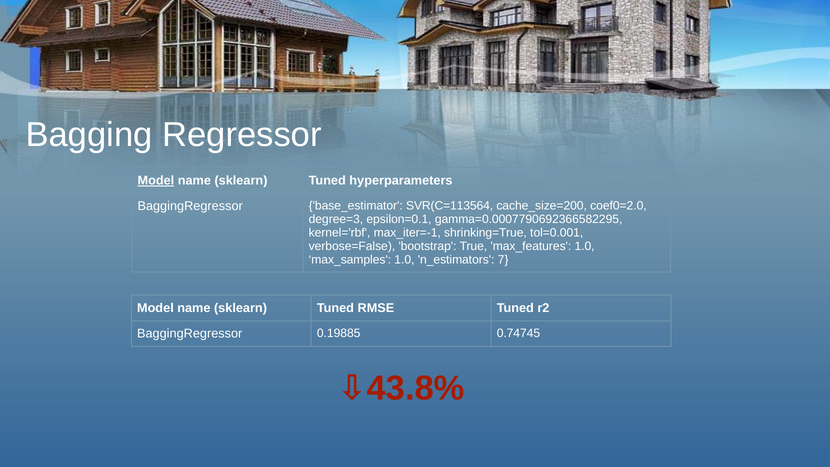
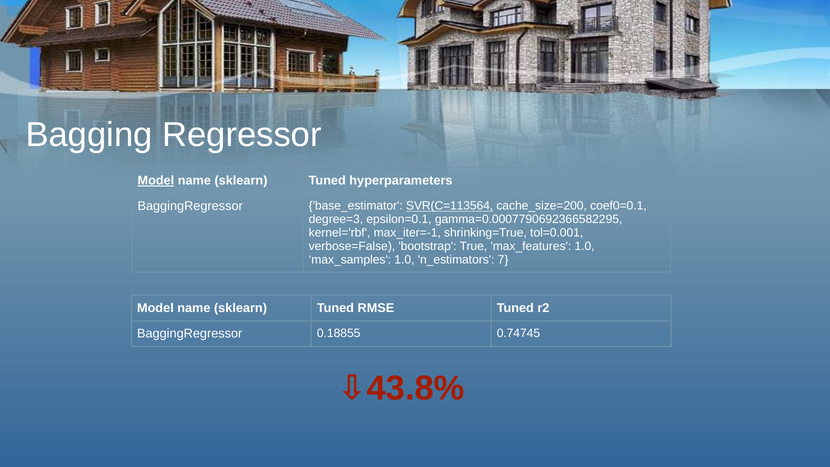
SVR(C=113564 underline: none -> present
coef0=2.0: coef0=2.0 -> coef0=0.1
0.19885: 0.19885 -> 0.18855
